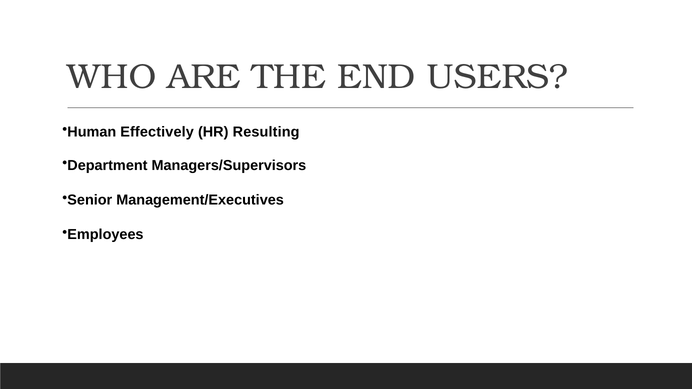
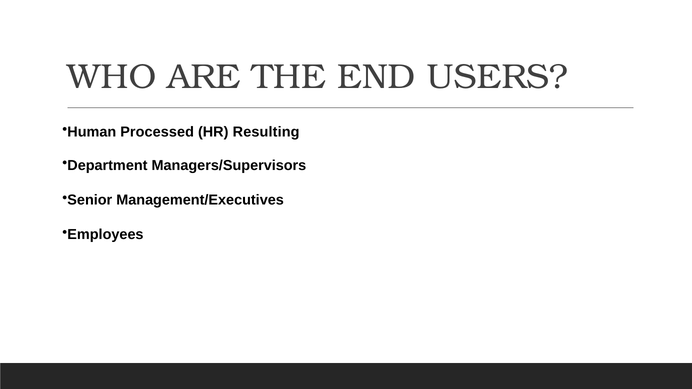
Effectively: Effectively -> Processed
